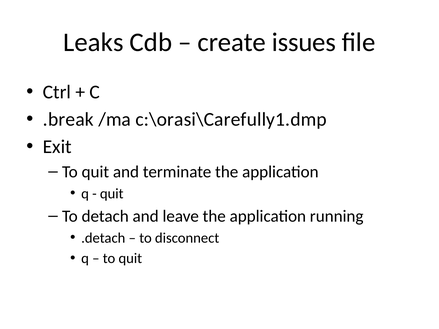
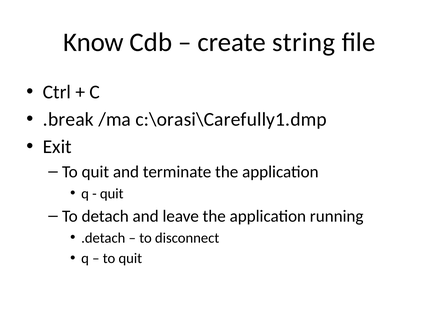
Leaks: Leaks -> Know
issues: issues -> string
